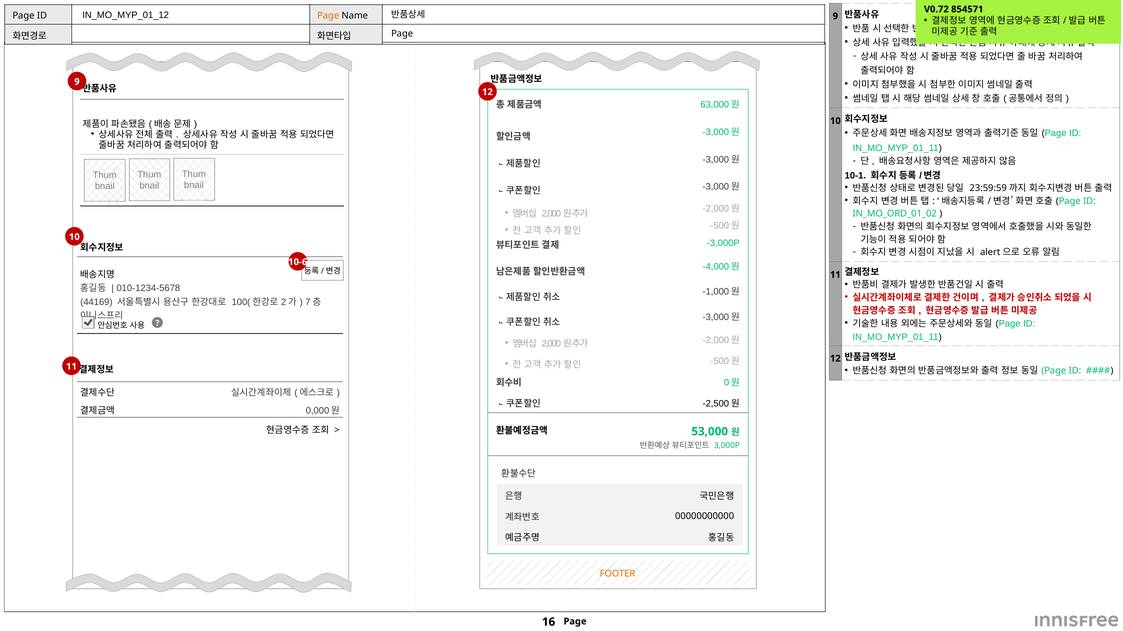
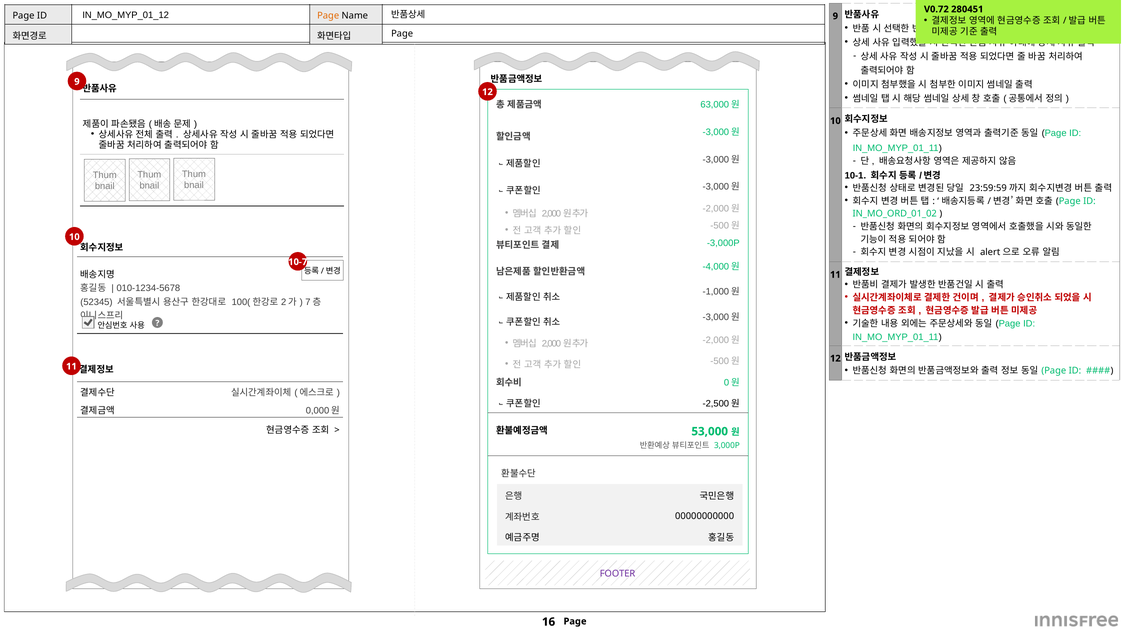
854571: 854571 -> 280451
10-6: 10-6 -> 10-7
44169: 44169 -> 52345
FOOTER colour: orange -> purple
